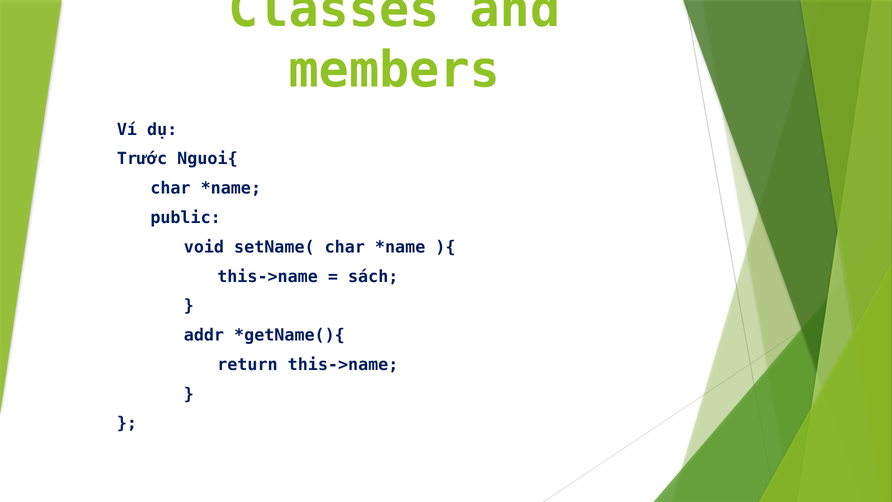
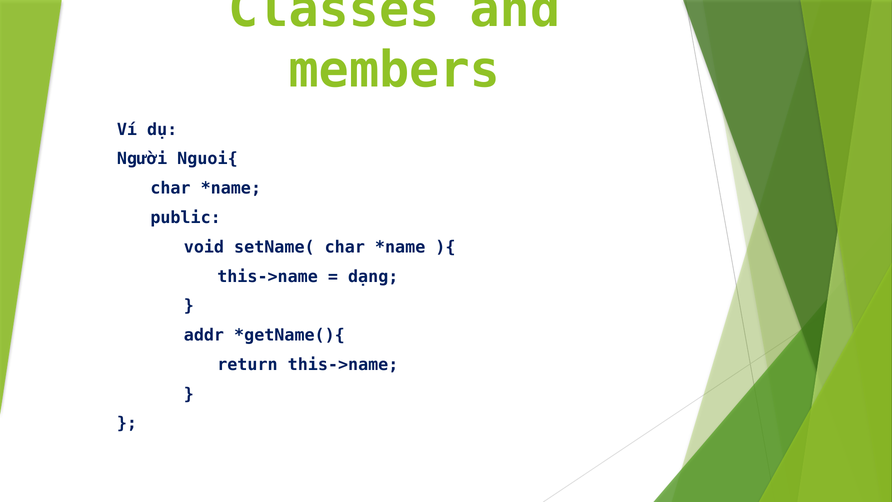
Trước: Trước -> Người
sách: sách -> dạng
